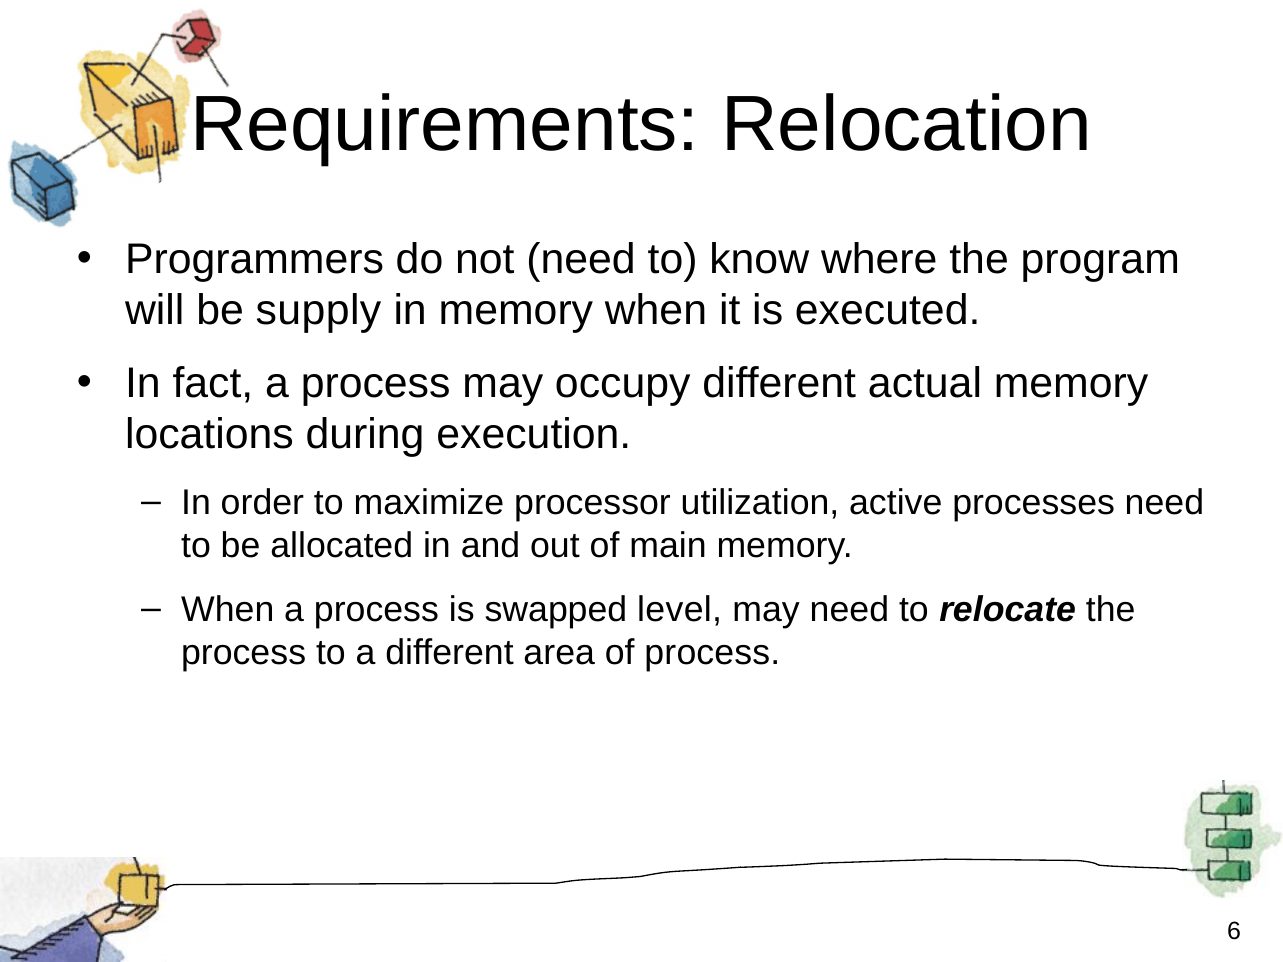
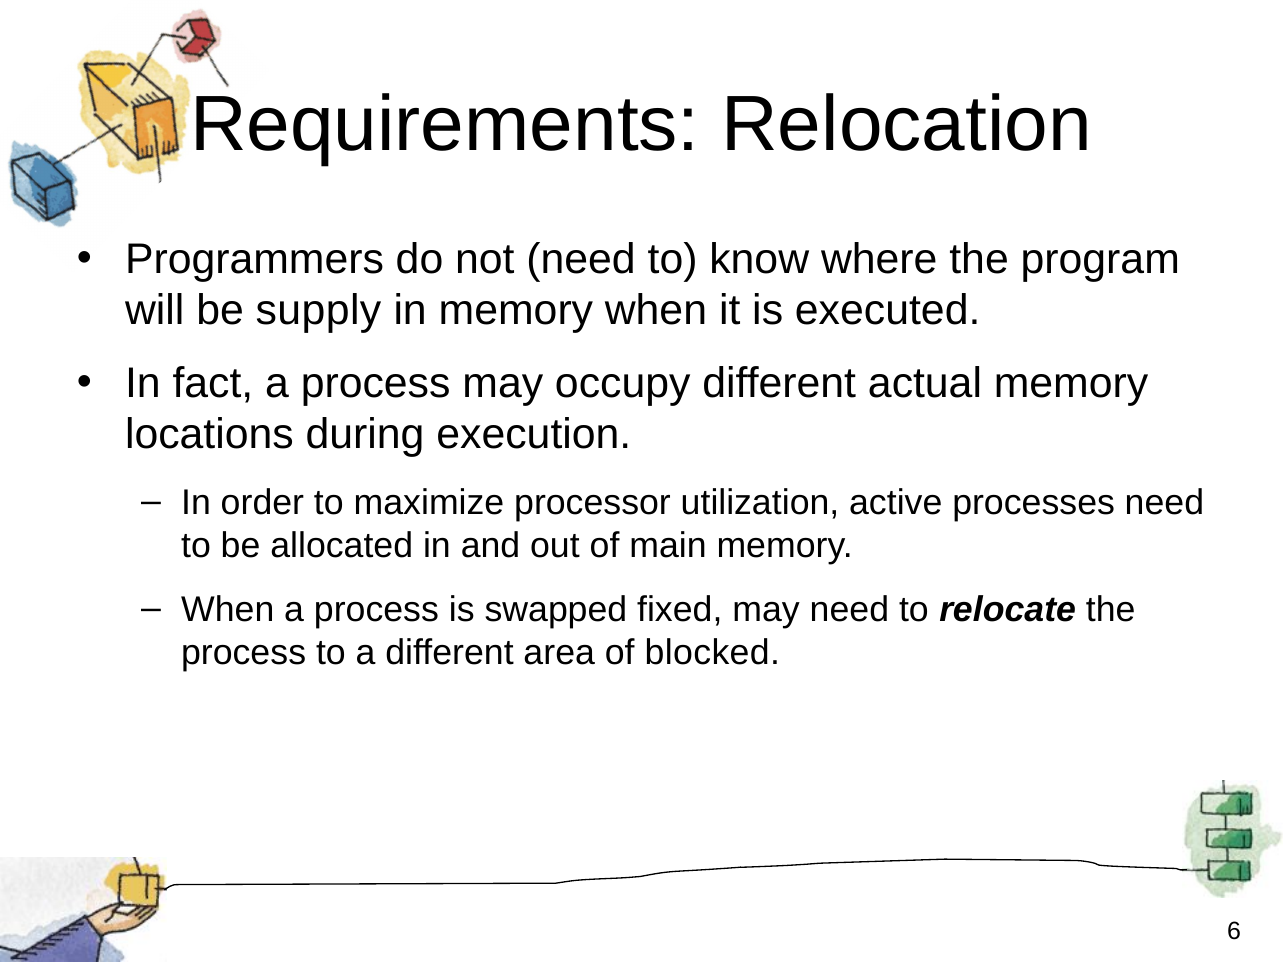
level: level -> fixed
of process: process -> blocked
